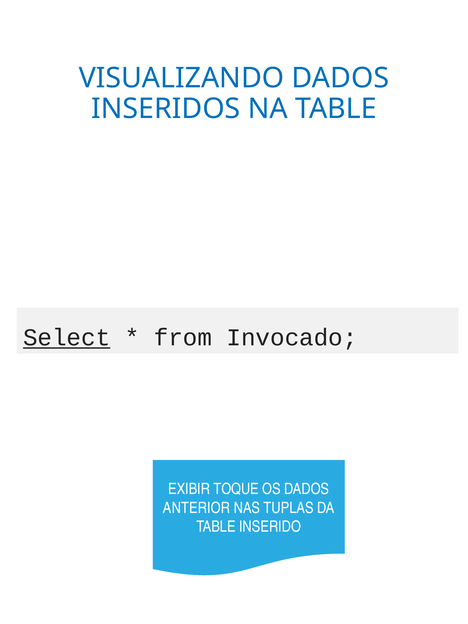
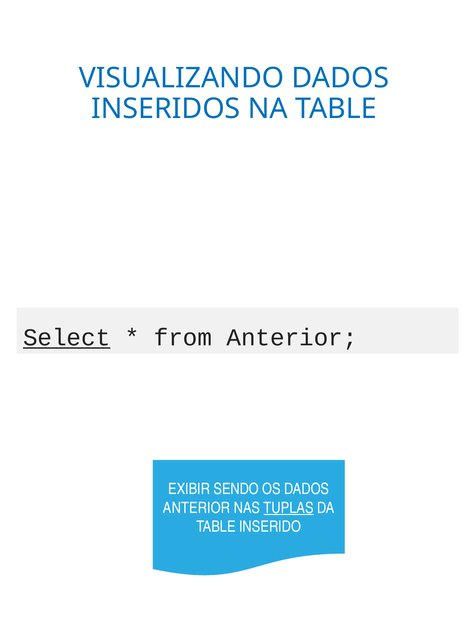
from Invocado: Invocado -> Anterior
TOQUE: TOQUE -> SENDO
TUPLAS underline: none -> present
